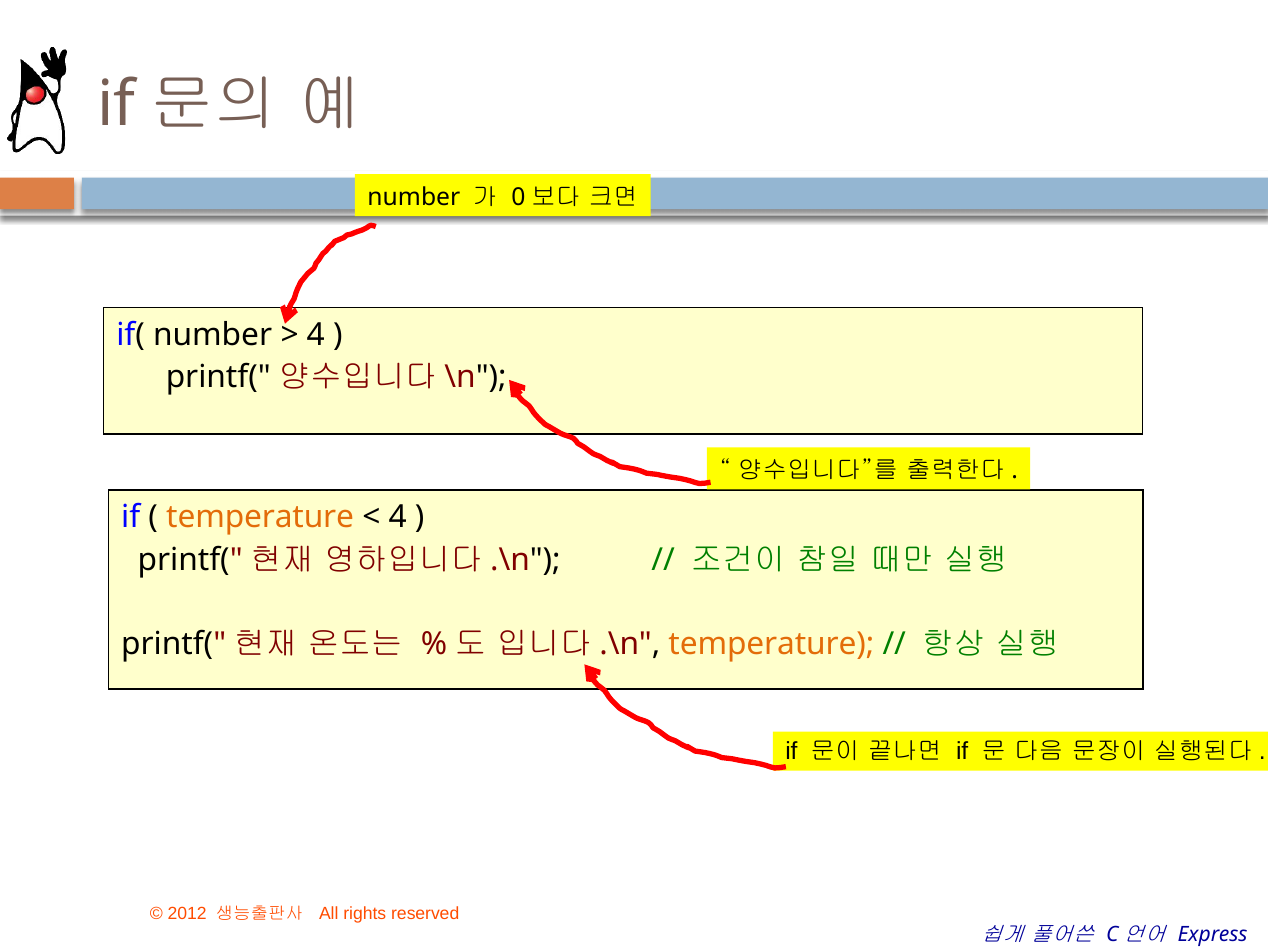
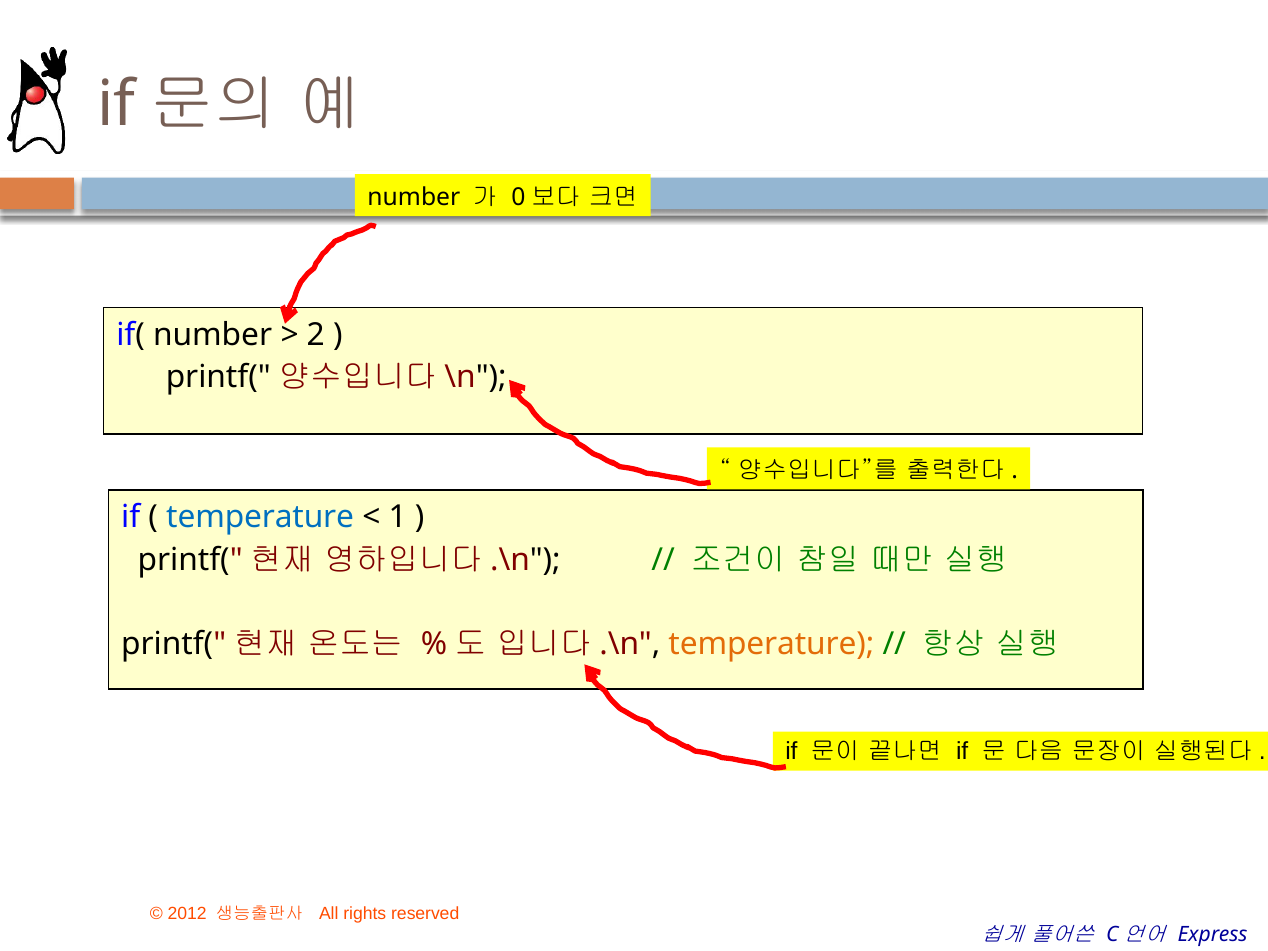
4 at (316, 335): 4 -> 2
temperature at (260, 517) colour: orange -> blue
4 at (398, 517): 4 -> 1
